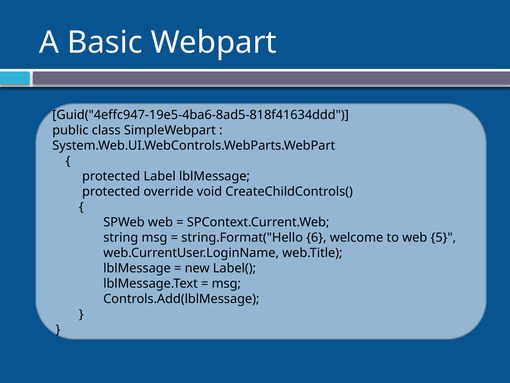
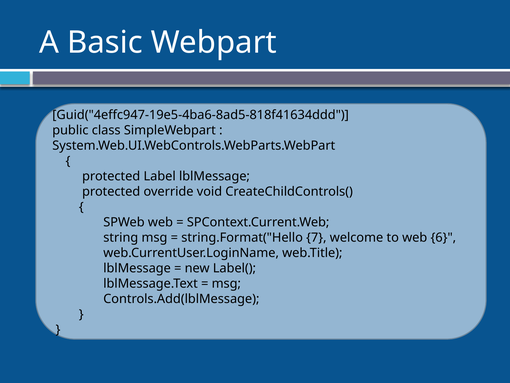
6: 6 -> 7
5: 5 -> 6
